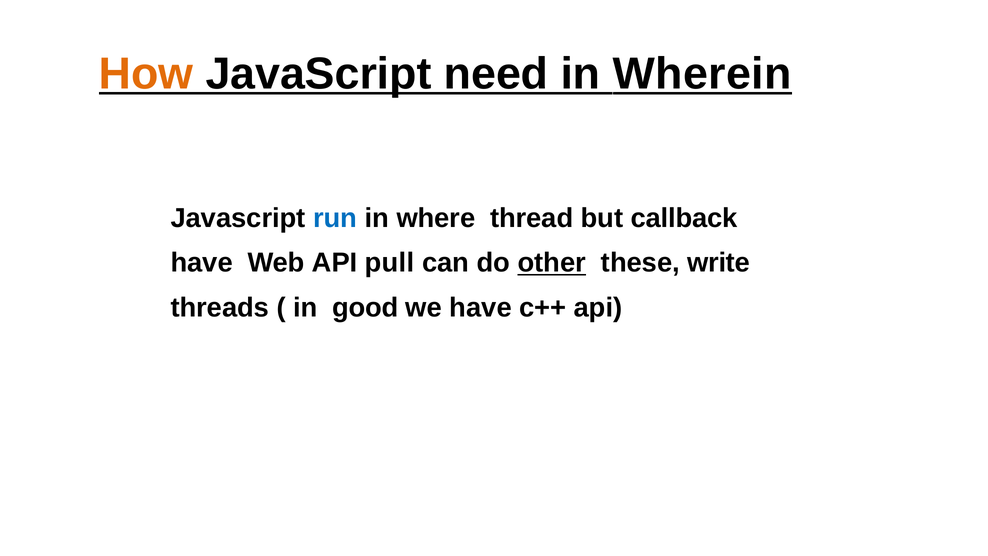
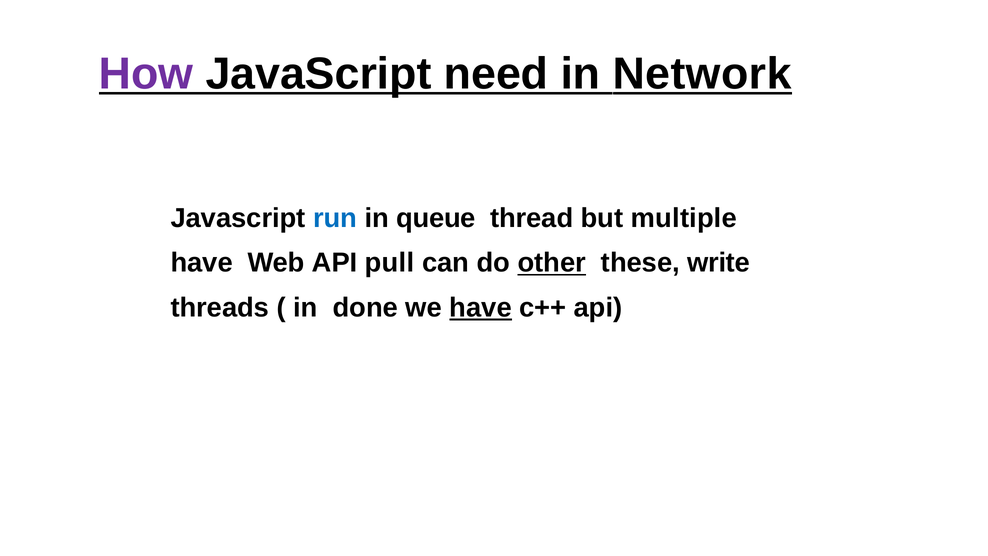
How colour: orange -> purple
Wherein: Wherein -> Network
where: where -> queue
callback: callback -> multiple
good: good -> done
have at (481, 308) underline: none -> present
